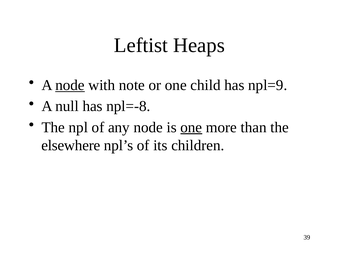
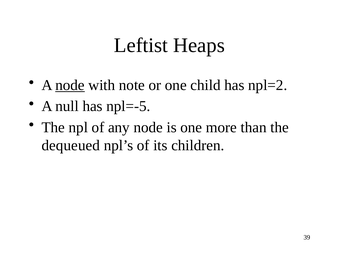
npl=9: npl=9 -> npl=2
npl=-8: npl=-8 -> npl=-5
one at (191, 127) underline: present -> none
elsewhere: elsewhere -> dequeued
